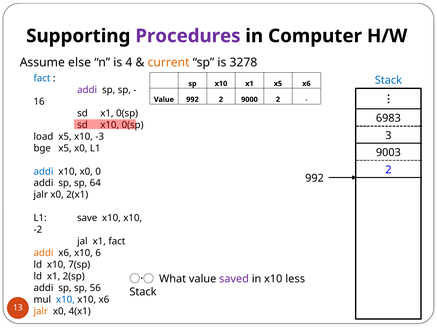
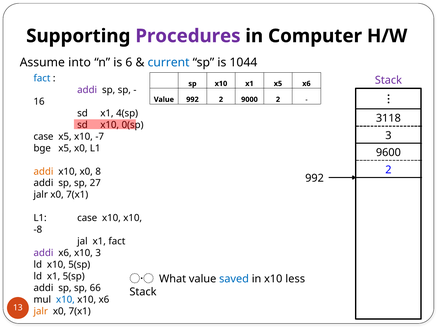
else: else -> into
4: 4 -> 6
current colour: orange -> blue
3278: 3278 -> 1044
Stack at (388, 80) colour: blue -> purple
x1 0(sp: 0(sp -> 4(sp
6983: 6983 -> 3118
load at (43, 136): load -> case
-3: -3 -> -7
9003: 9003 -> 9600
addi at (43, 171) colour: blue -> orange
0: 0 -> 8
64: 64 -> 27
2(x1 at (77, 195): 2(x1 -> 7(x1
L1 save: save -> case
-2: -2 -> -8
addi at (43, 253) colour: orange -> purple
x10 6: 6 -> 3
x10 7(sp: 7(sp -> 5(sp
x1 2(sp: 2(sp -> 5(sp
saved colour: purple -> blue
56: 56 -> 66
4(x1 at (80, 311): 4(x1 -> 7(x1
